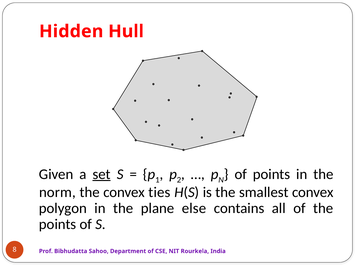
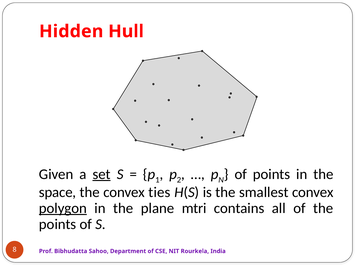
norm: norm -> space
polygon underline: none -> present
else: else -> mtri
